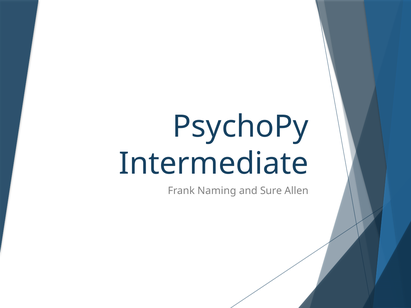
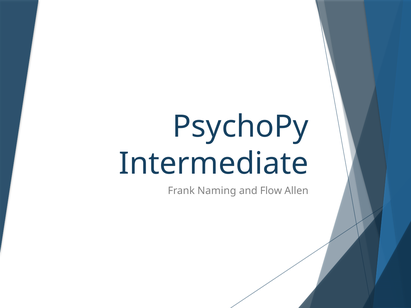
Sure: Sure -> Flow
